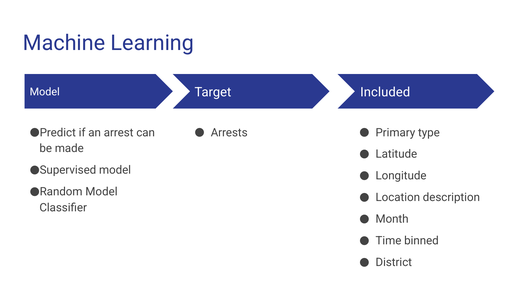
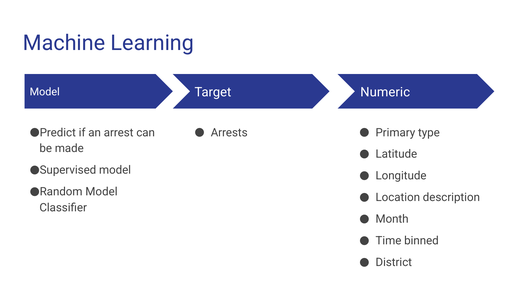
Included: Included -> Numeric
